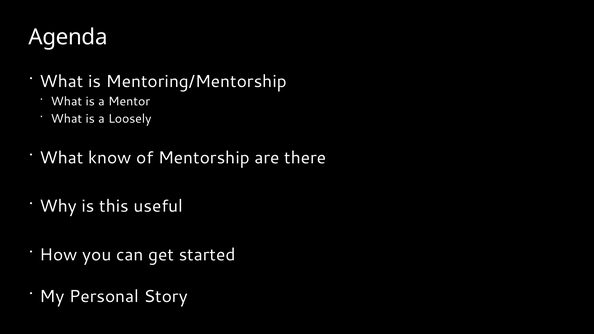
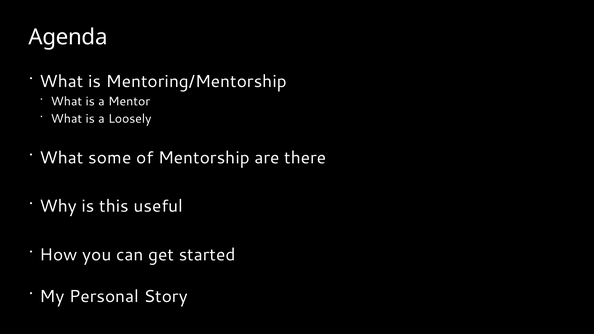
know: know -> some
